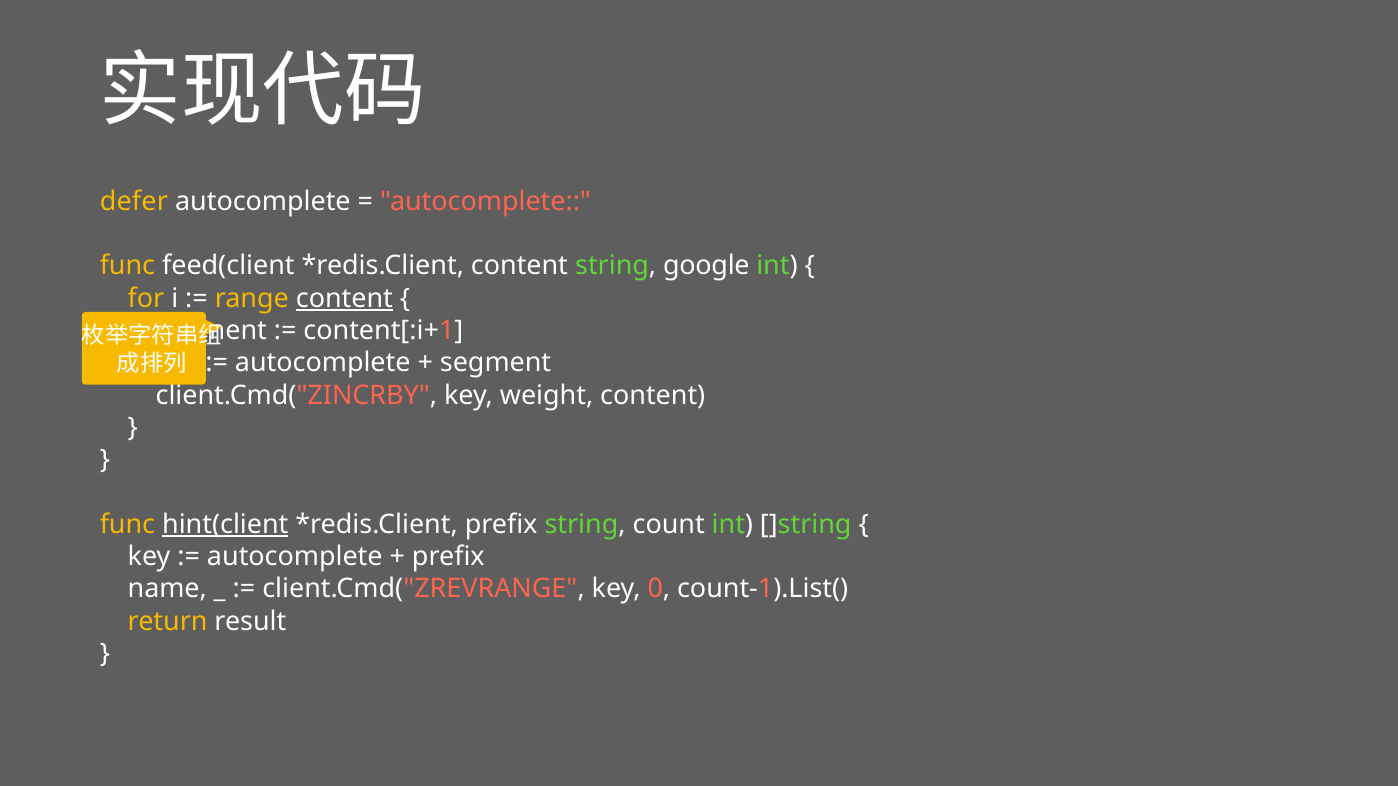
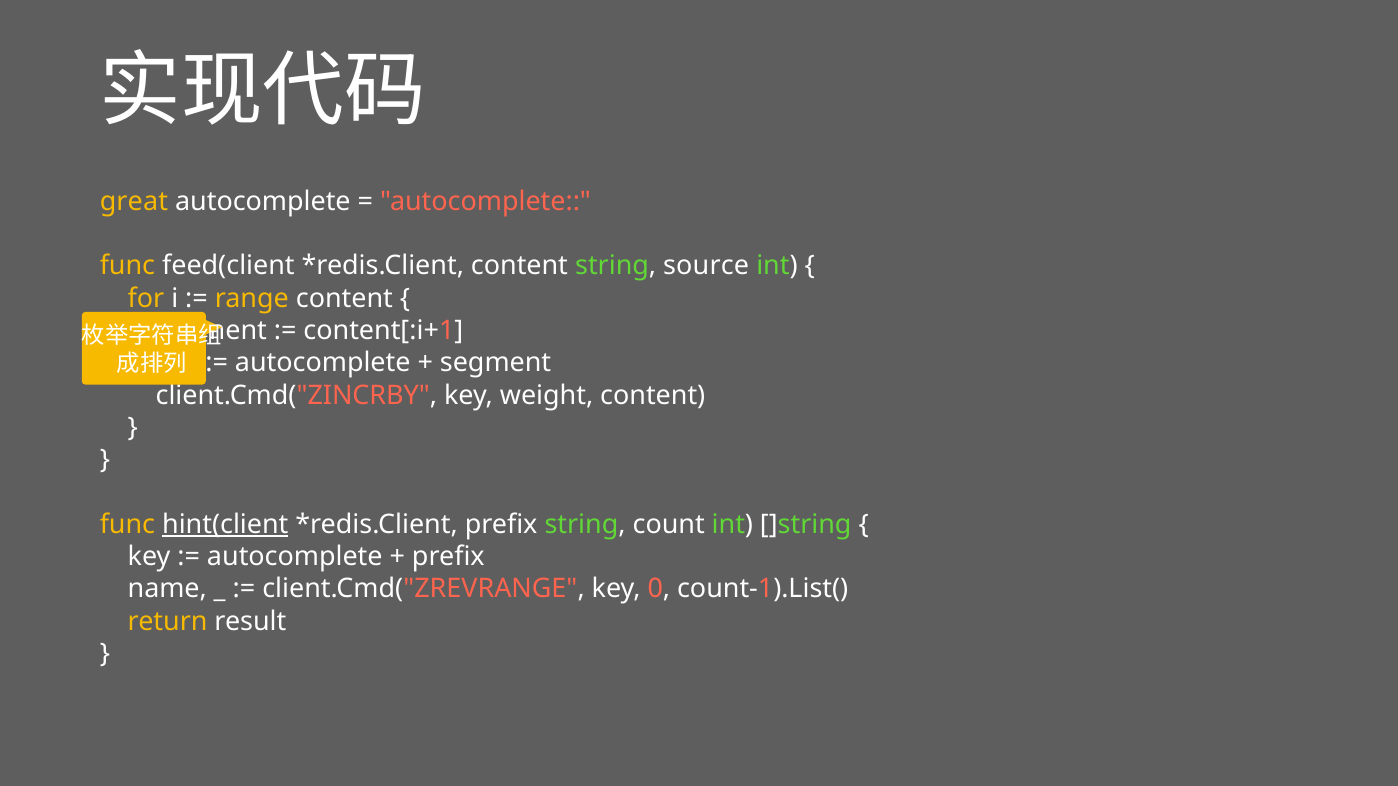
defer: defer -> great
google: google -> source
content at (344, 299) underline: present -> none
